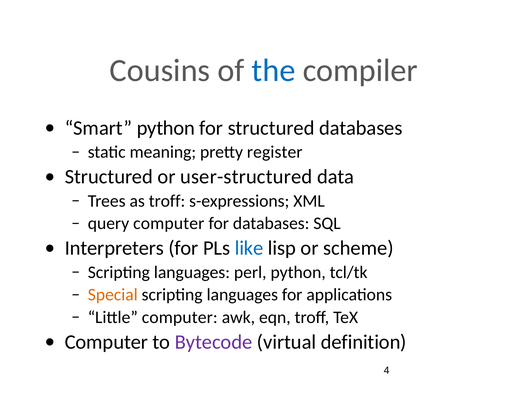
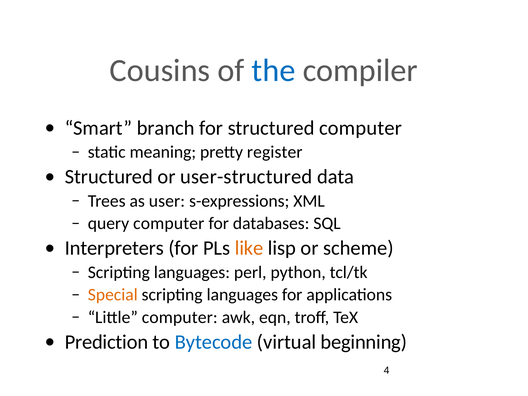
Smart python: python -> branch
structured databases: databases -> computer
as troff: troff -> user
like colour: blue -> orange
Computer at (106, 342): Computer -> Prediction
Bytecode colour: purple -> blue
definition: definition -> beginning
